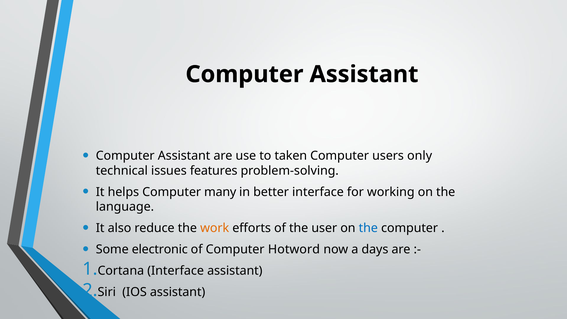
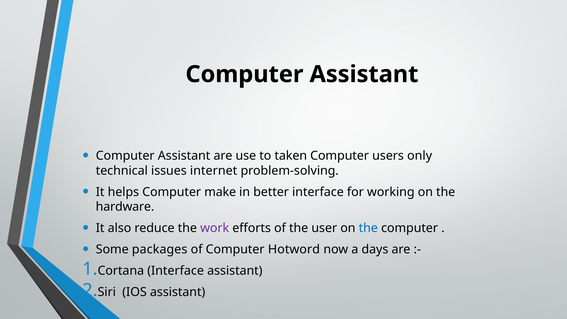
features: features -> internet
many: many -> make
language: language -> hardware
work colour: orange -> purple
electronic: electronic -> packages
